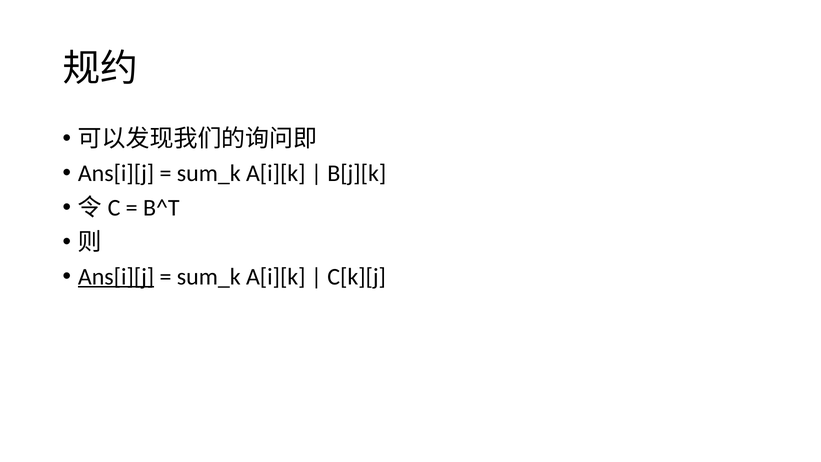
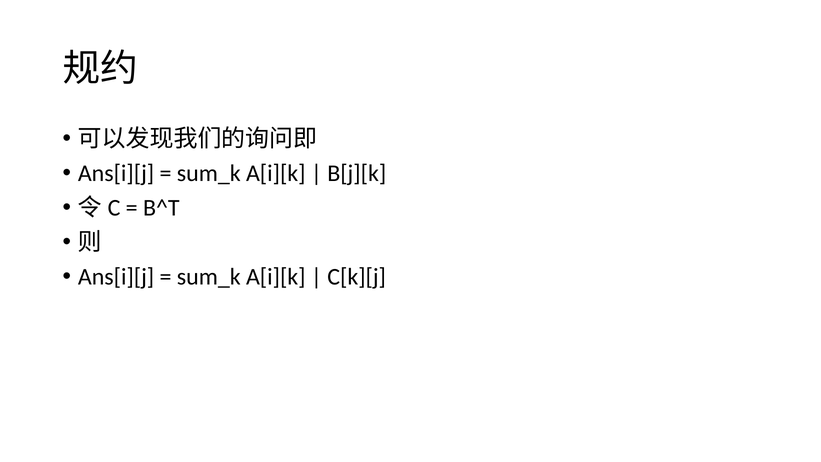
Ans[i][j at (116, 277) underline: present -> none
